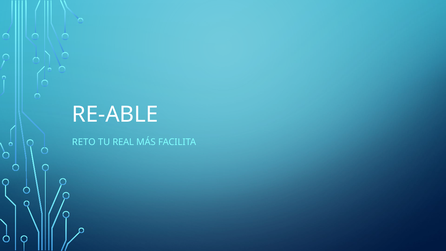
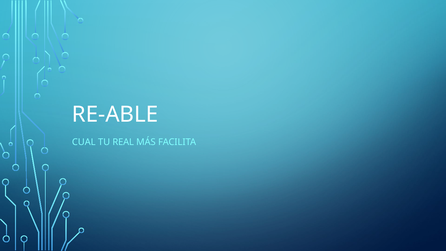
RETO: RETO -> CUAL
